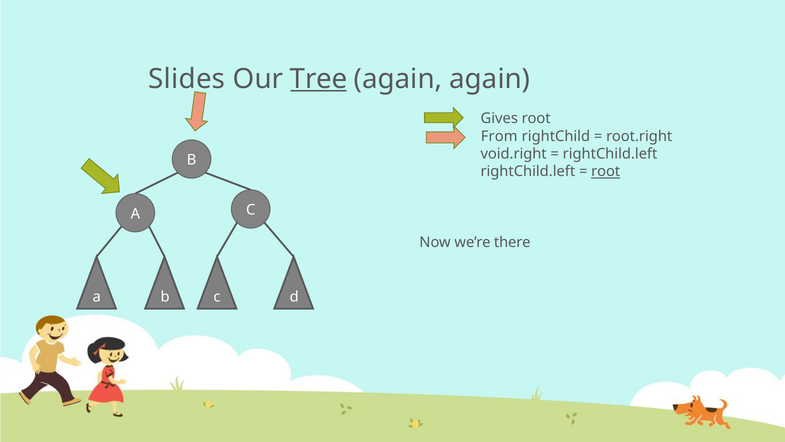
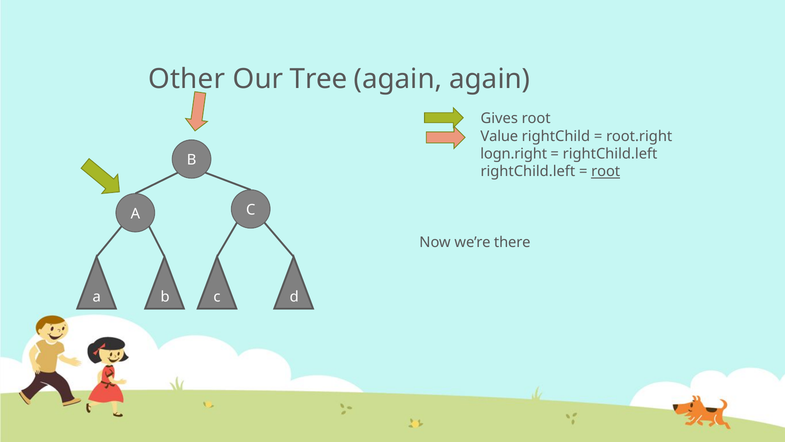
Slides: Slides -> Other
Tree underline: present -> none
From: From -> Value
void.right: void.right -> logn.right
